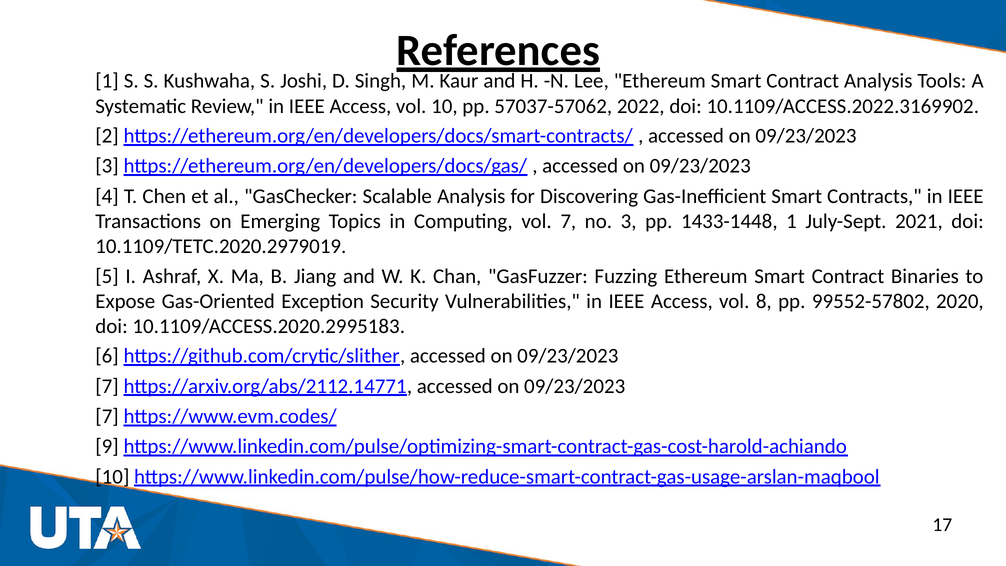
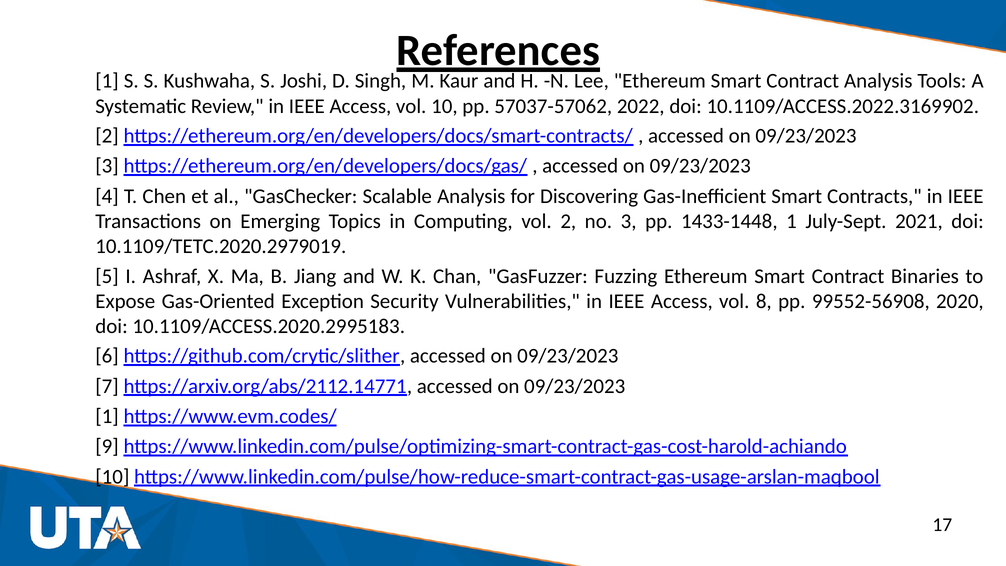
vol 7: 7 -> 2
99552-57802: 99552-57802 -> 99552-56908
7 at (107, 416): 7 -> 1
